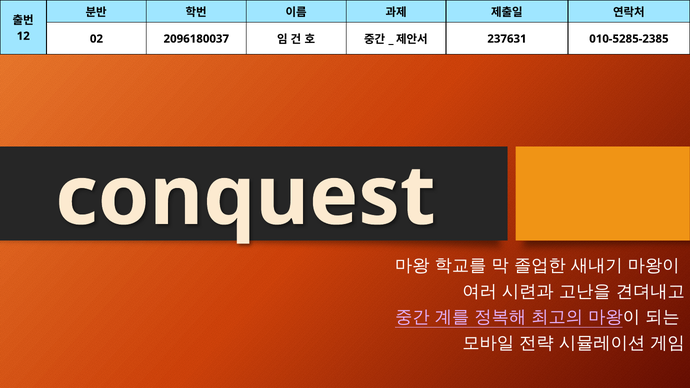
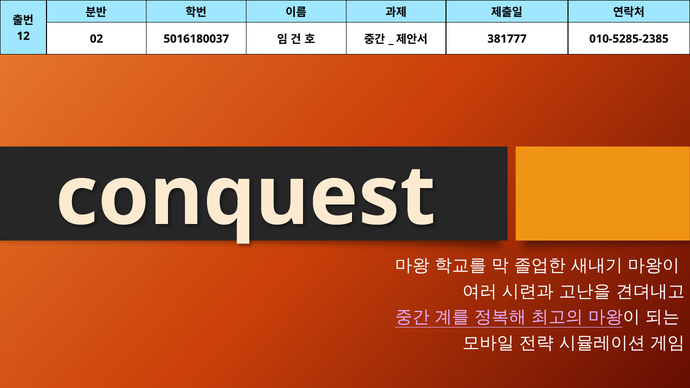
2096180037: 2096180037 -> 5016180037
237631: 237631 -> 381777
